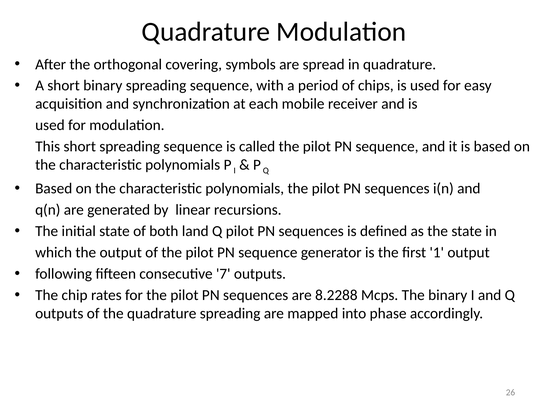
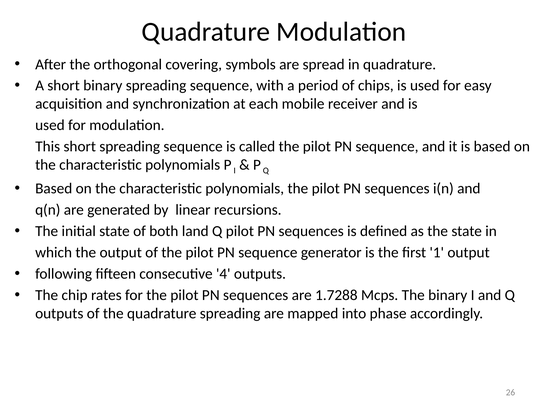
7: 7 -> 4
8.2288: 8.2288 -> 1.7288
